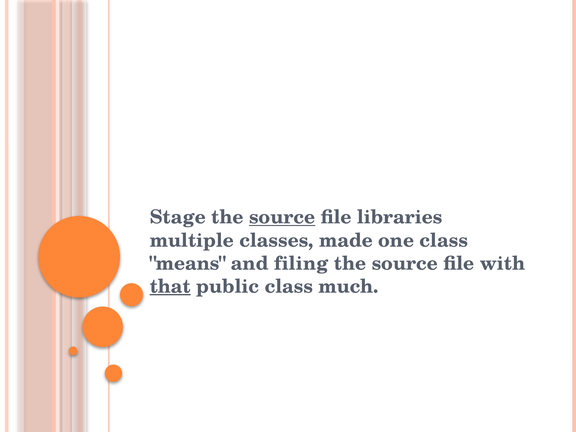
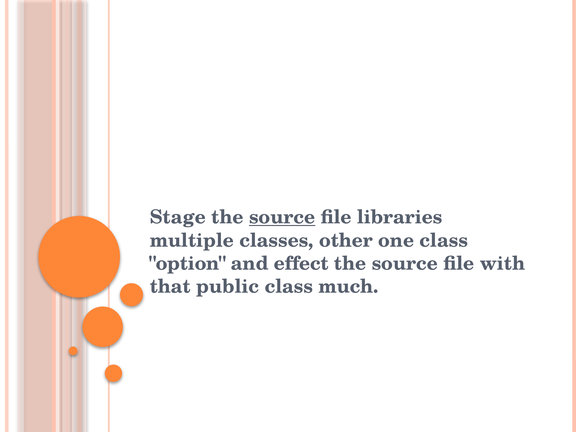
made: made -> other
means: means -> option
filing: filing -> effect
that underline: present -> none
